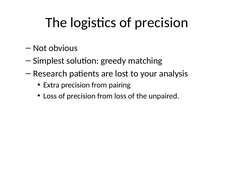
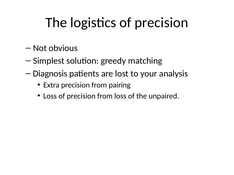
Research: Research -> Diagnosis
